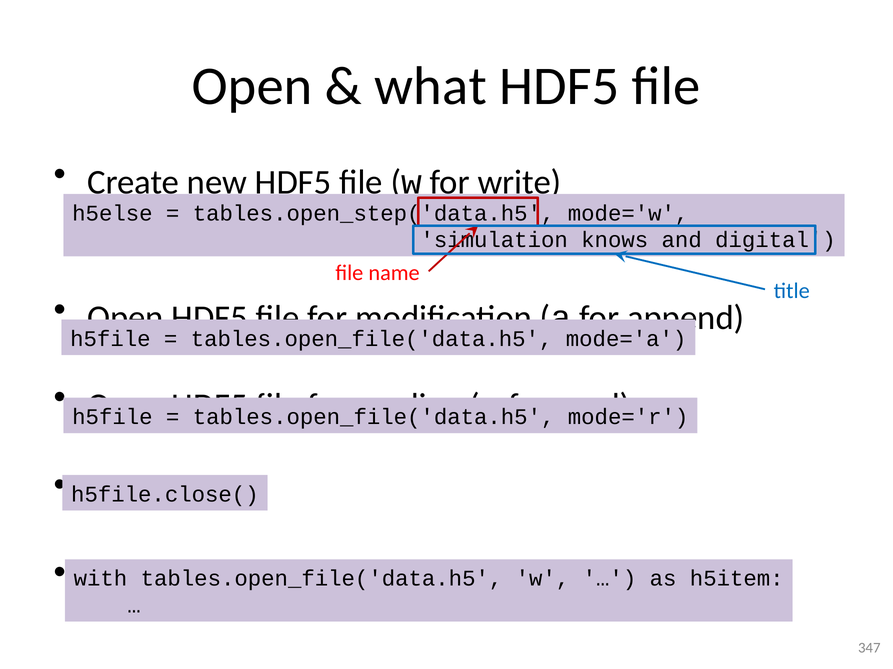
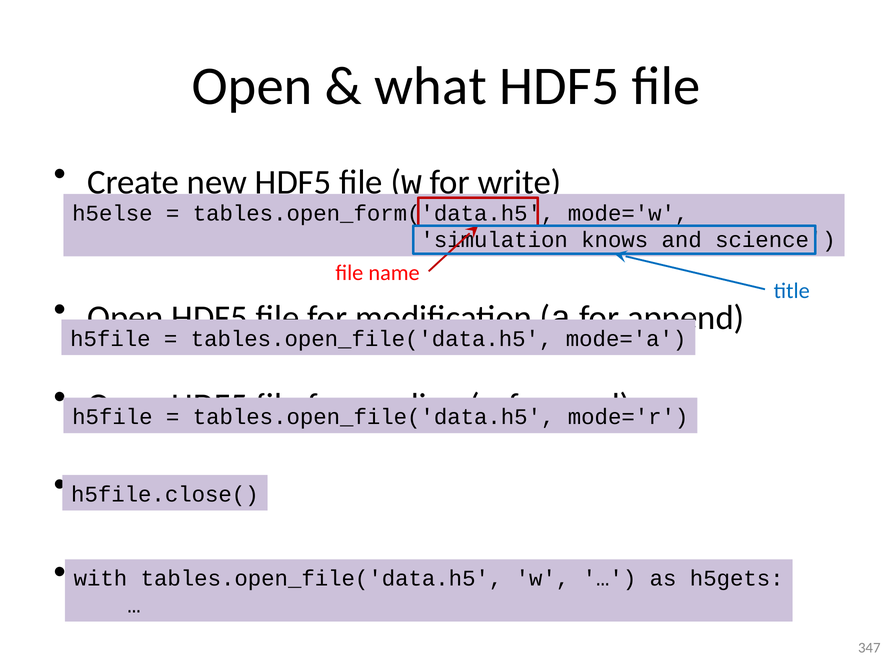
tables.open_step('data.h5: tables.open_step('data.h5 -> tables.open_form('data.h5
digital: digital -> science
h5item: h5item -> h5gets
